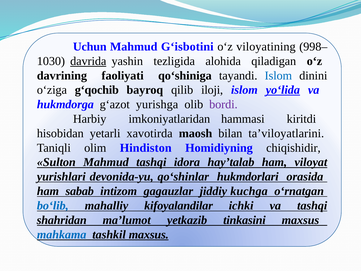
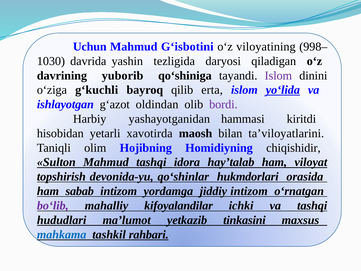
davrida underline: present -> none
alohida: alohida -> daryosi
faoliyati: faoliyati -> yuborib
Islom at (278, 75) colour: blue -> purple
g‘qochib: g‘qochib -> g‘kuchli
iloji: iloji -> erta
hukmdorga: hukmdorga -> ishlayotgan
yurishga: yurishga -> oldindan
imkoniyatlaridan: imkoniyatlaridan -> yashayotganidan
Hindiston: Hindiston -> Hojibning
yurishlari: yurishlari -> topshirish
gagauzlar: gagauzlar -> yordamga
jiddiy kuchga: kuchga -> intizom
bo‘lib colour: blue -> purple
shahridan: shahridan -> hududlari
maхsus: maхsus -> rahbari
